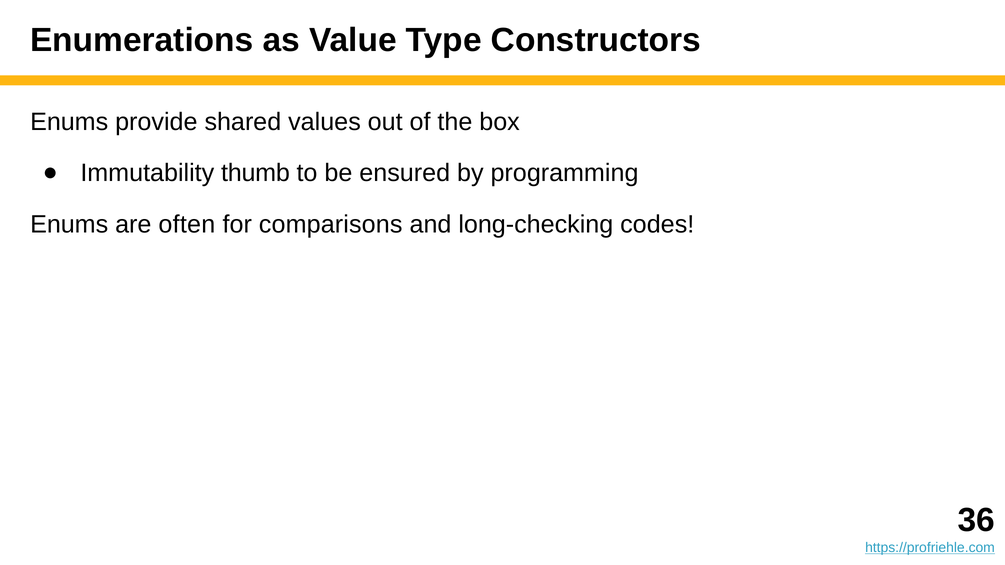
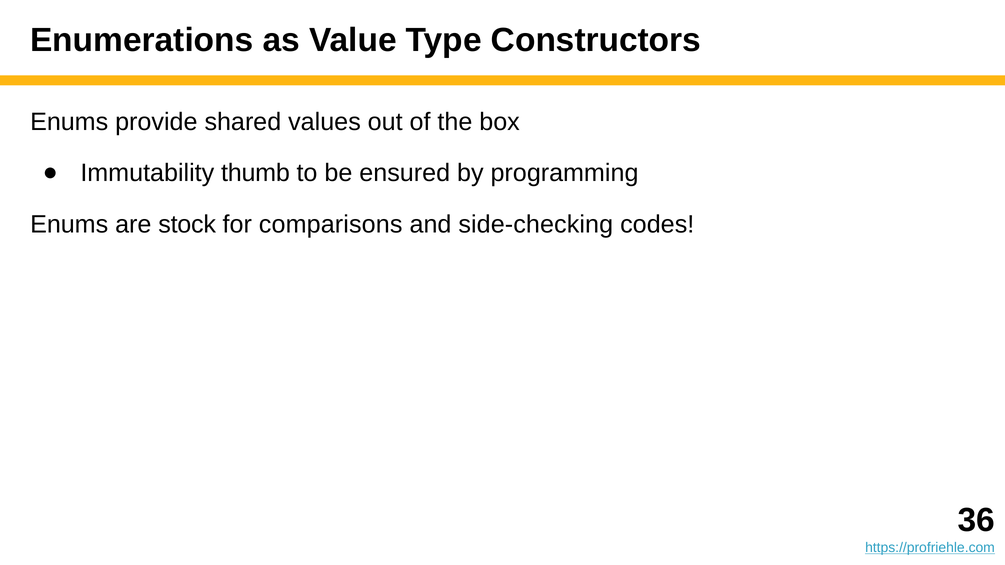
often: often -> stock
long-checking: long-checking -> side-checking
